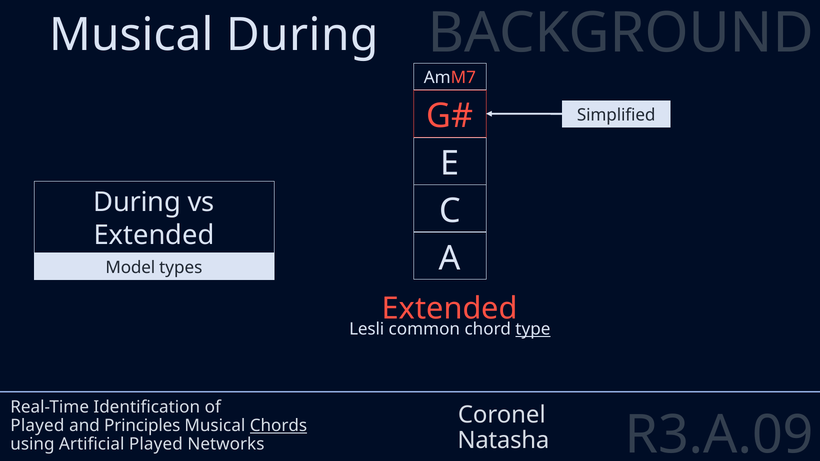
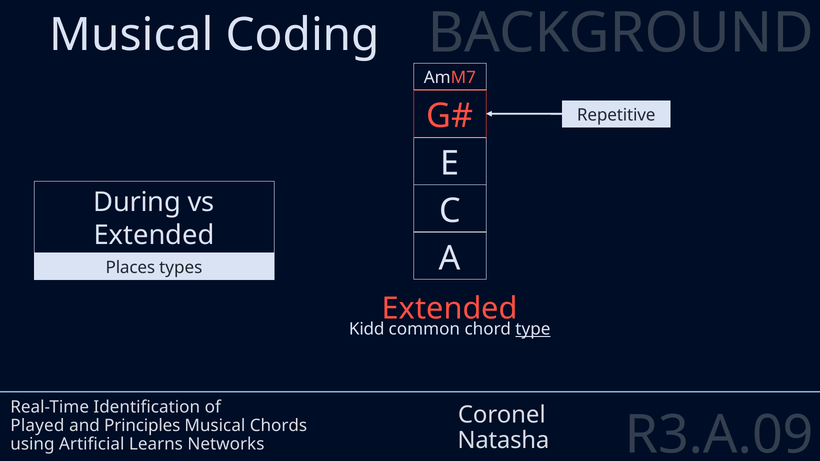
Musical During: During -> Coding
Simplified: Simplified -> Repetitive
Model: Model -> Places
Lesli: Lesli -> Kidd
Chords underline: present -> none
Artificial Played: Played -> Learns
